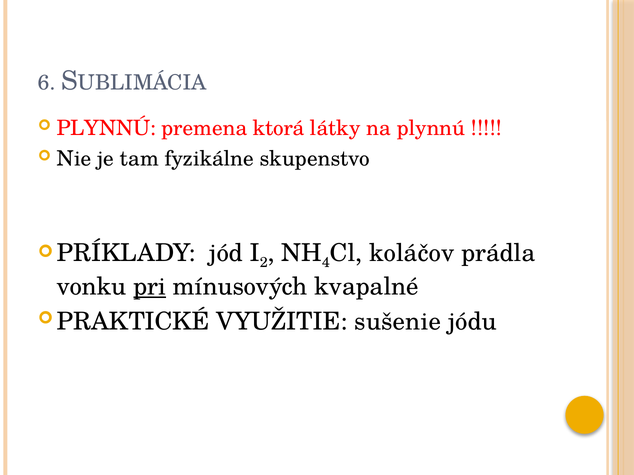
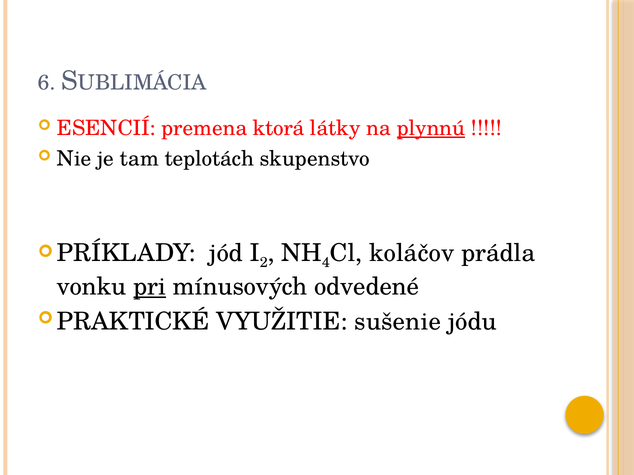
PLYNNÚ at (106, 128): PLYNNÚ -> ESENCIÍ
plynnú at (431, 128) underline: none -> present
fyzikálne: fyzikálne -> teplotách
kvapalné: kvapalné -> odvedené
